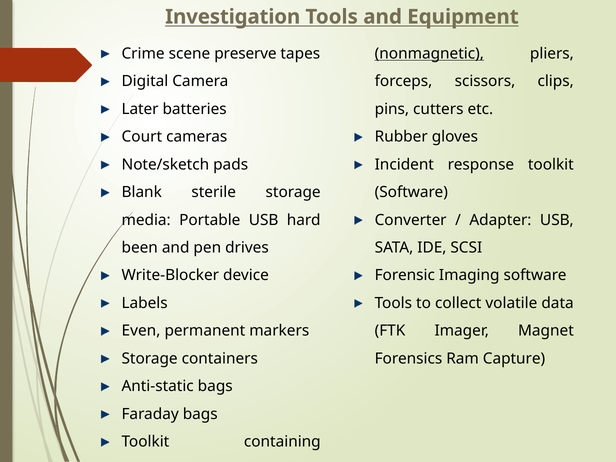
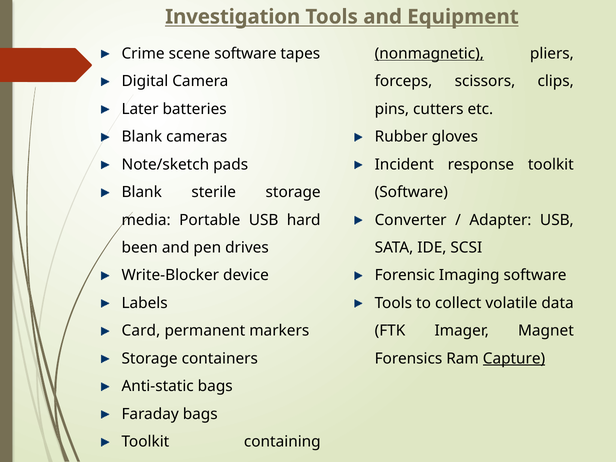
scene preserve: preserve -> software
Court at (142, 137): Court -> Blank
Even: Even -> Card
Capture underline: none -> present
